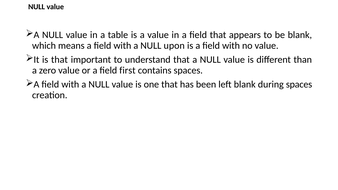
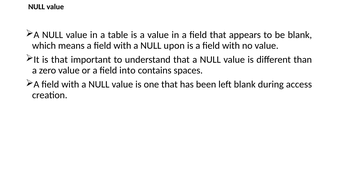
first: first -> into
during spaces: spaces -> access
